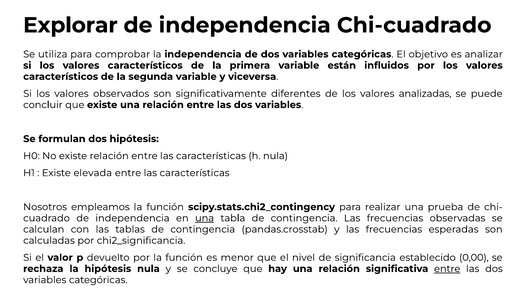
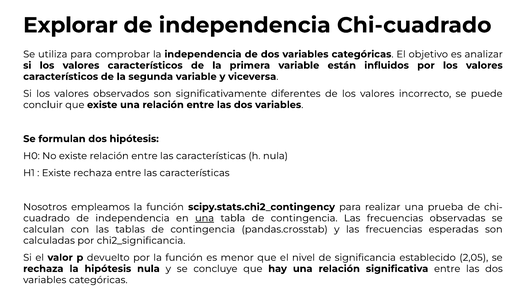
analizadas: analizadas -> incorrecto
Existe elevada: elevada -> rechaza
0,00: 0,00 -> 2,05
entre at (447, 269) underline: present -> none
